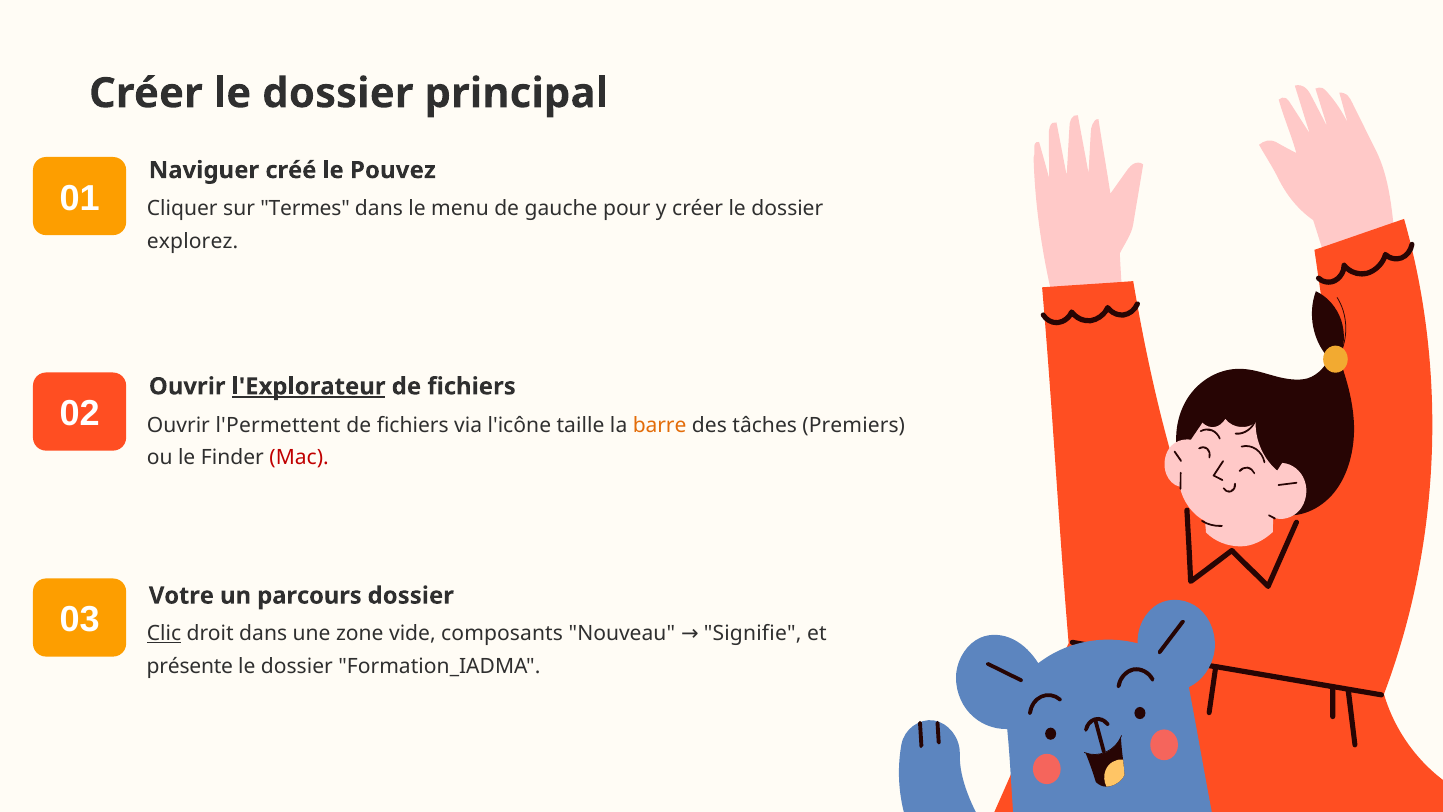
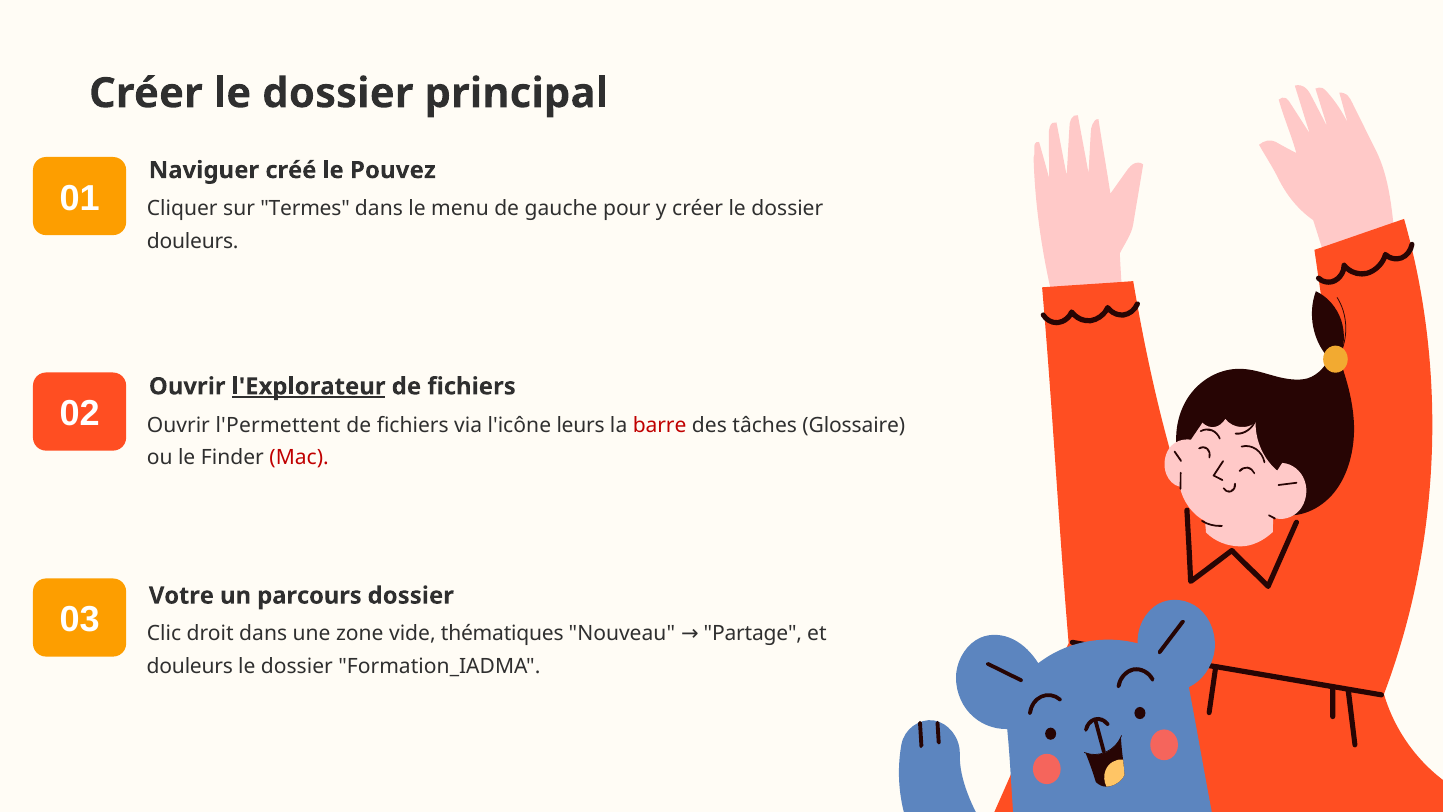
explorez at (193, 241): explorez -> douleurs
taille: taille -> leurs
barre colour: orange -> red
Premiers: Premiers -> Glossaire
Clic underline: present -> none
composants: composants -> thématiques
Signifie: Signifie -> Partage
présente at (190, 666): présente -> douleurs
